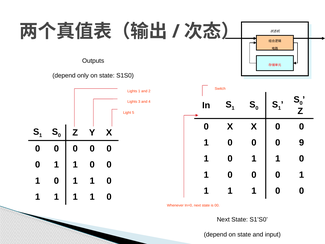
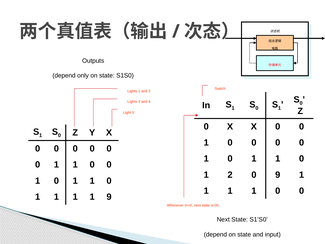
9 at (302, 143): 9 -> 0
0 at (230, 175): 0 -> 2
0 at (278, 175): 0 -> 9
0 at (109, 197): 0 -> 9
